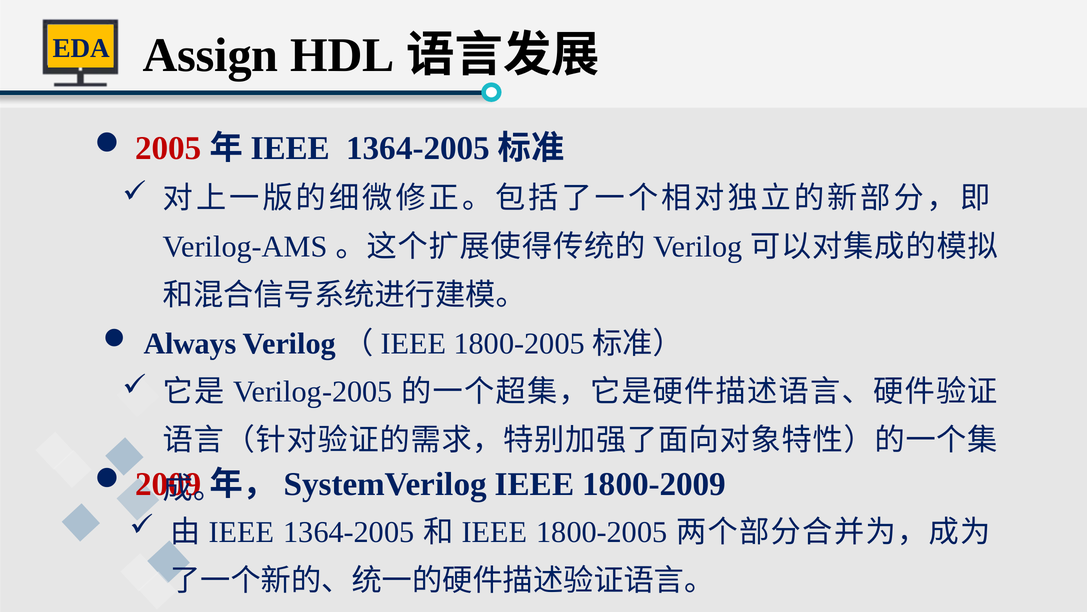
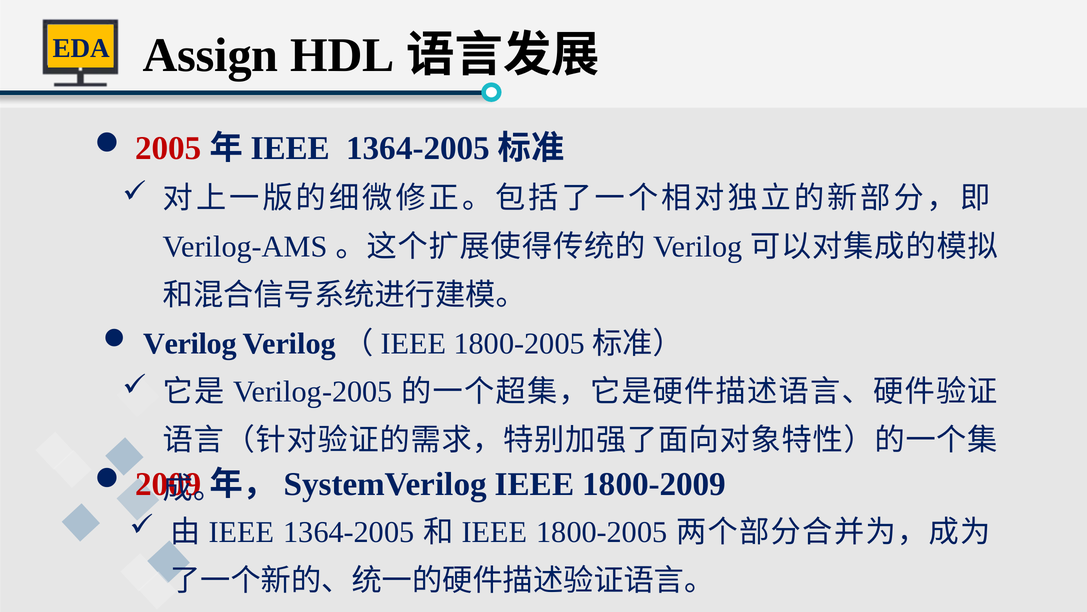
Always at (190, 343): Always -> Verilog
